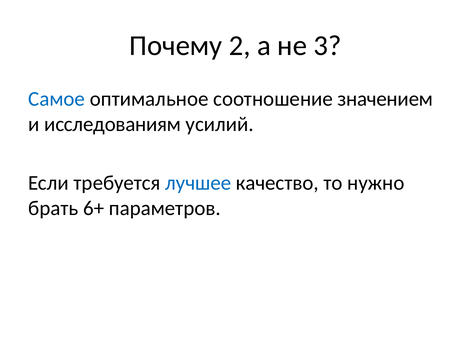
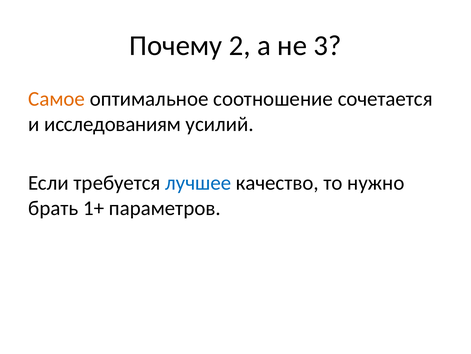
Самое colour: blue -> orange
значением: значением -> сочетается
6+: 6+ -> 1+
